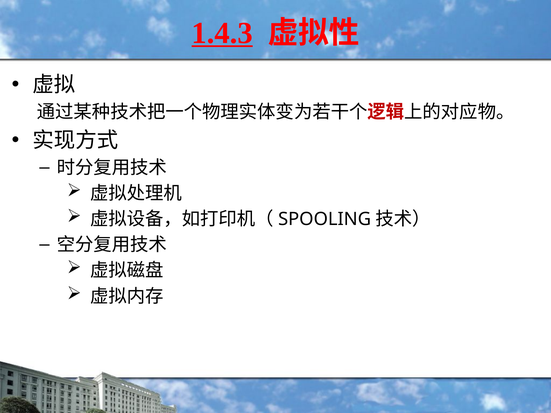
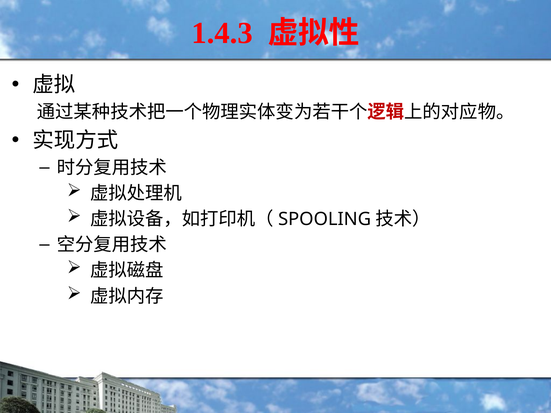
1.4.3 underline: present -> none
